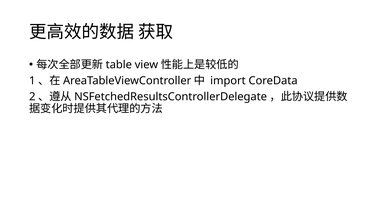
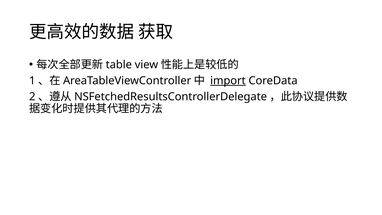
import underline: none -> present
